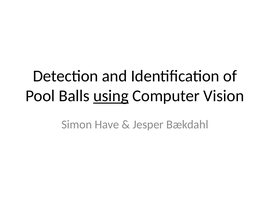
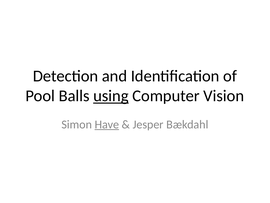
Have underline: none -> present
